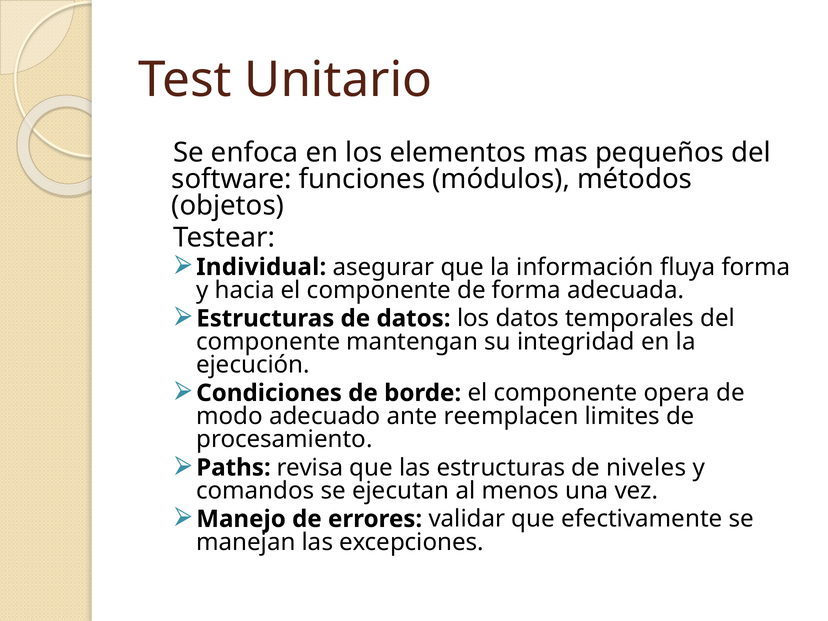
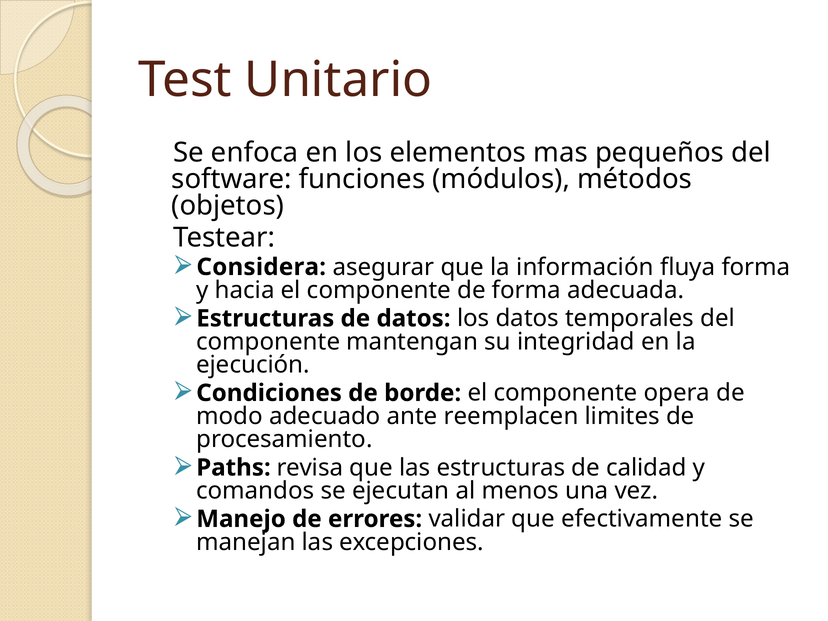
Individual: Individual -> Considera
niveles: niveles -> calidad
